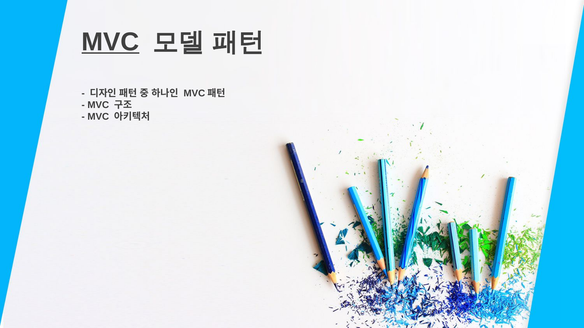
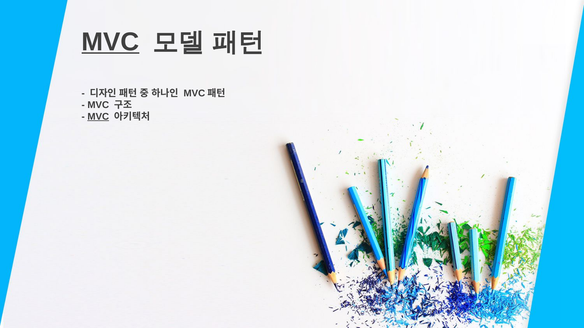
MVC at (98, 117) underline: none -> present
